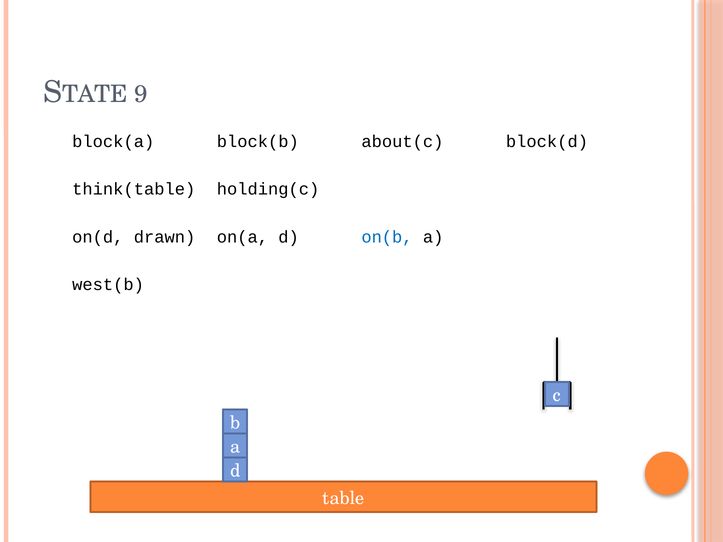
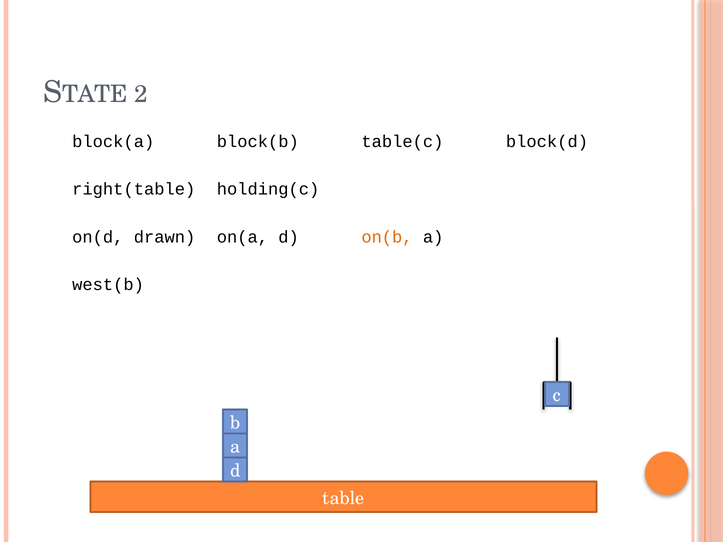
9: 9 -> 2
about(c: about(c -> table(c
think(table: think(table -> right(table
on(b colour: blue -> orange
